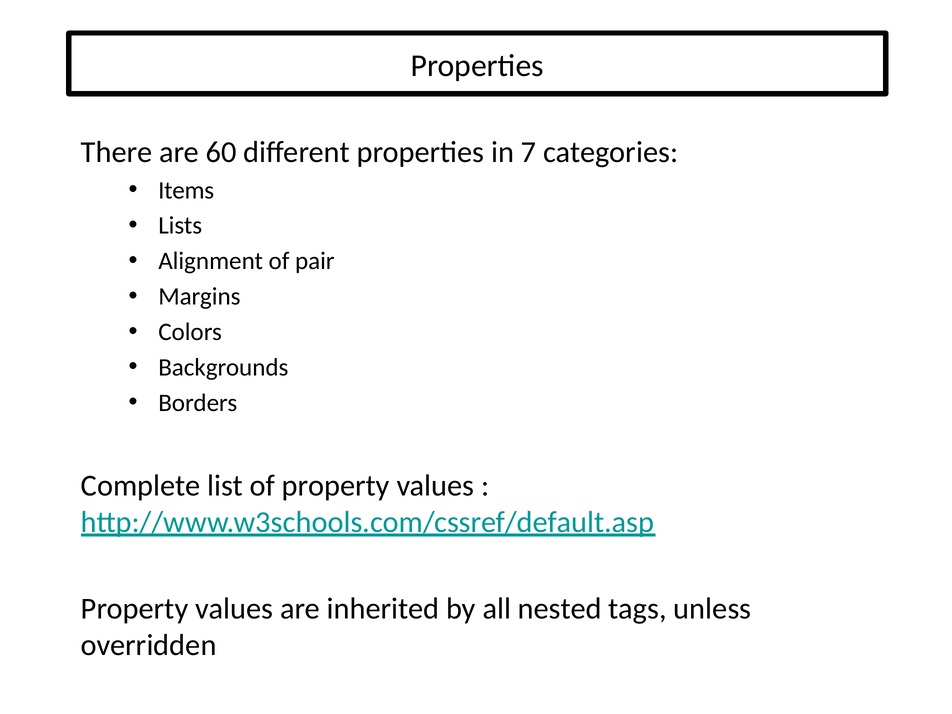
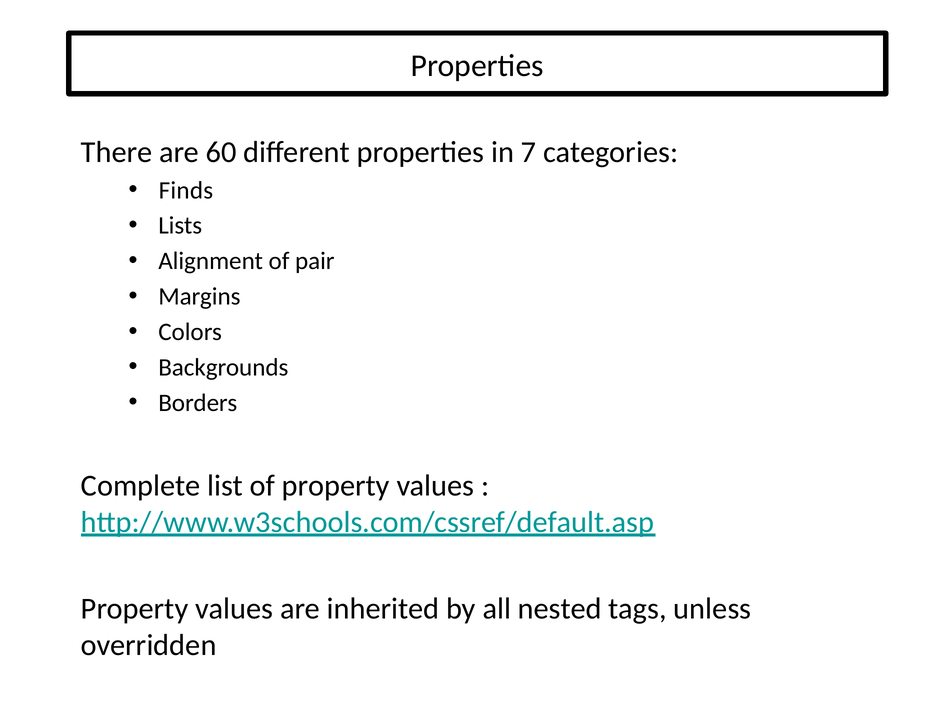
Items: Items -> Finds
